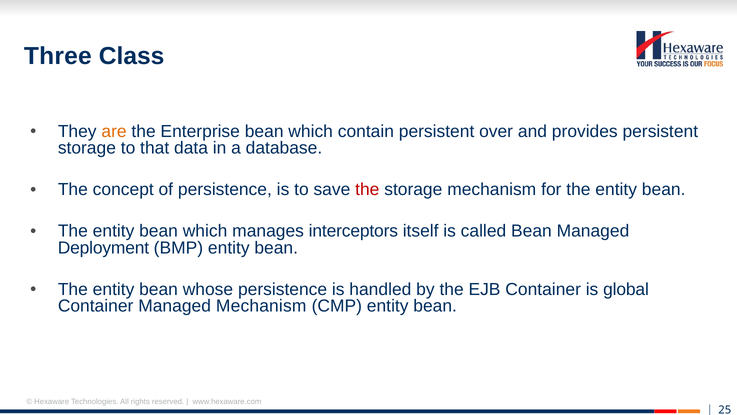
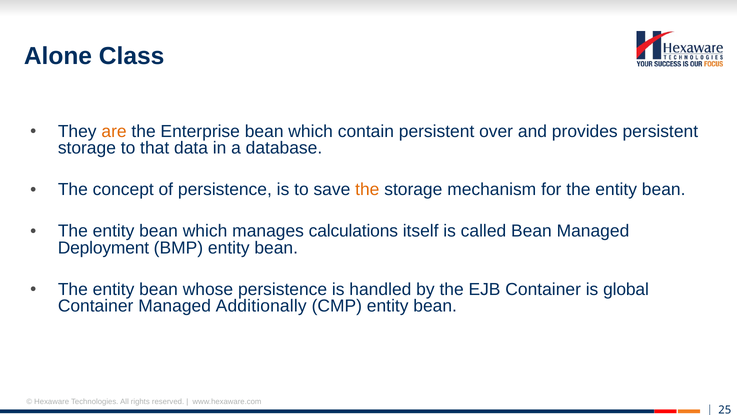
Three: Three -> Alone
the at (367, 190) colour: red -> orange
interceptors: interceptors -> calculations
Managed Mechanism: Mechanism -> Additionally
